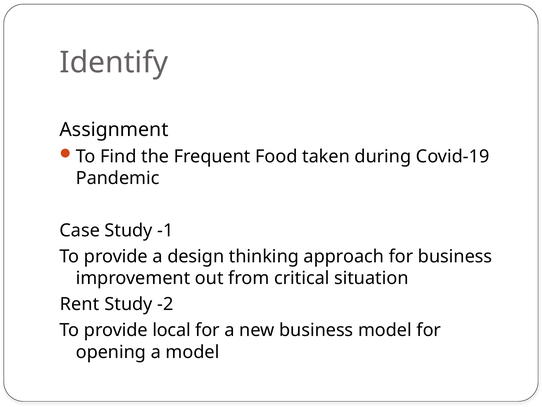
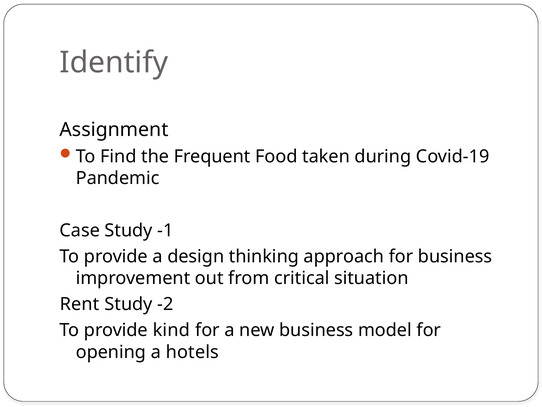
local: local -> kind
a model: model -> hotels
